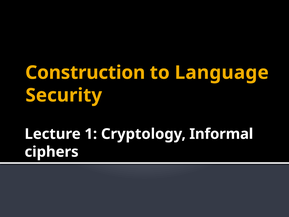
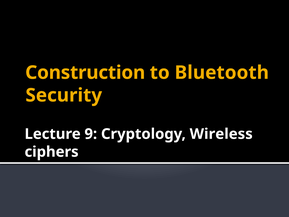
Language: Language -> Bluetooth
1: 1 -> 9
Informal: Informal -> Wireless
